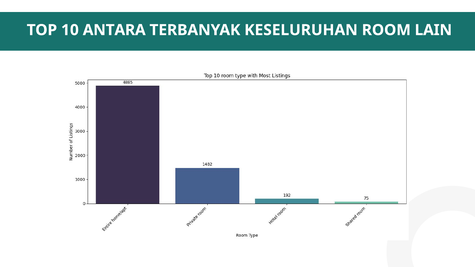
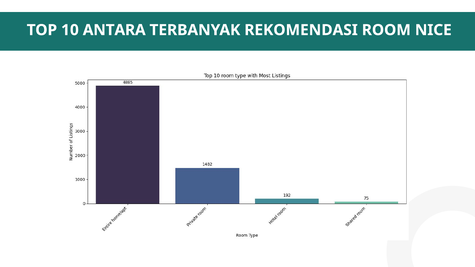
KESELURUHAN: KESELURUHAN -> REKOMENDASI
LAIN: LAIN -> NICE
